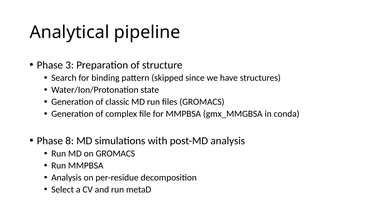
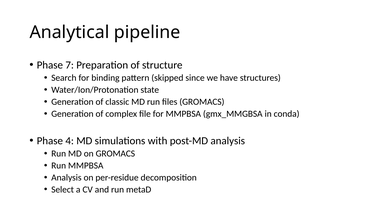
3: 3 -> 7
8: 8 -> 4
